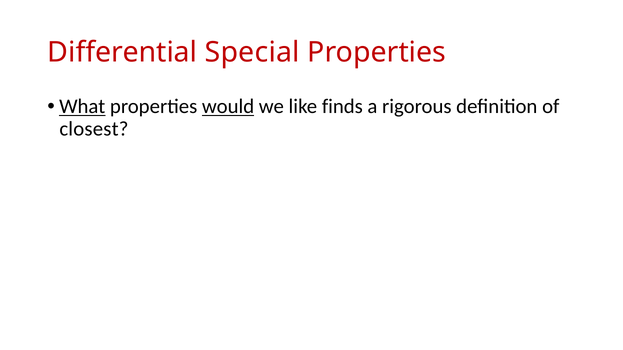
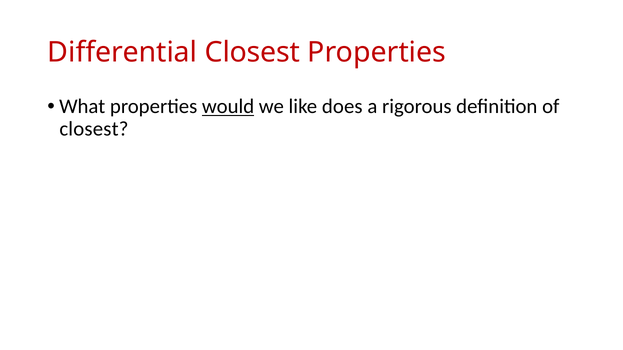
Differential Special: Special -> Closest
What underline: present -> none
finds: finds -> does
